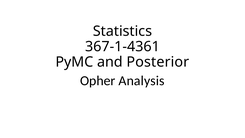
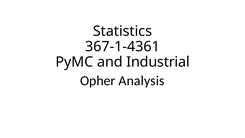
Posterior: Posterior -> Industrial
